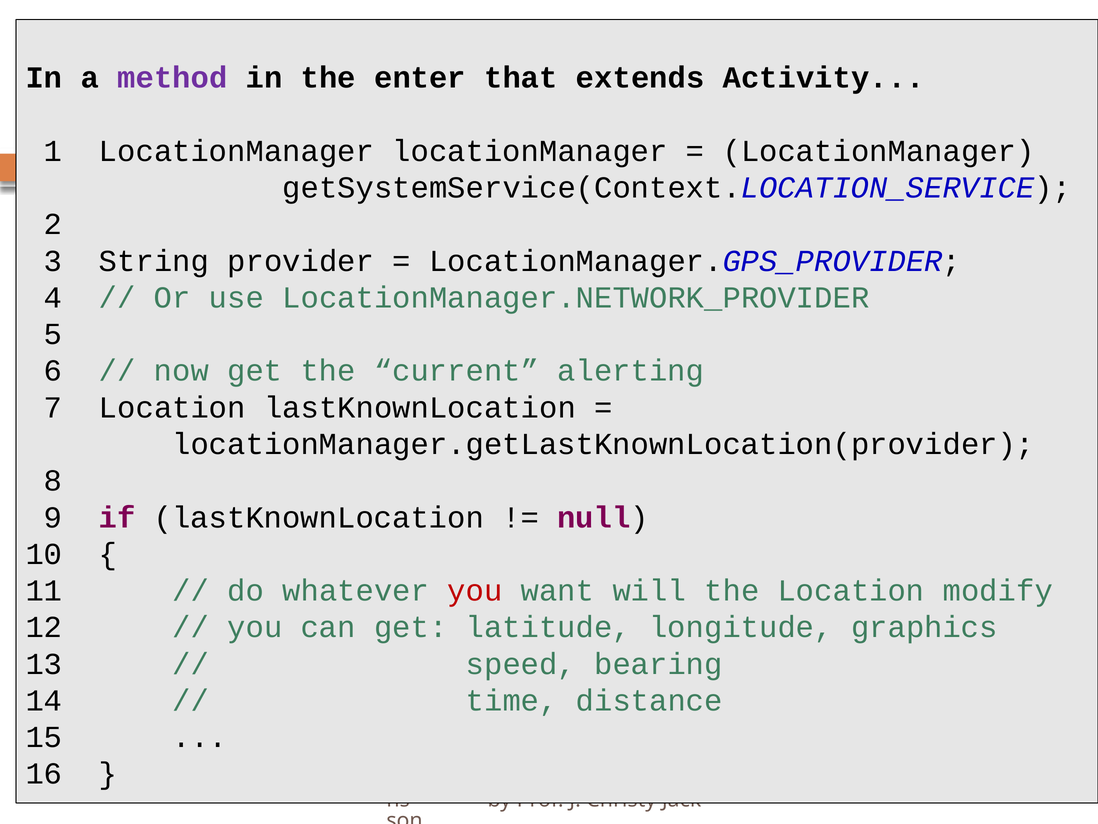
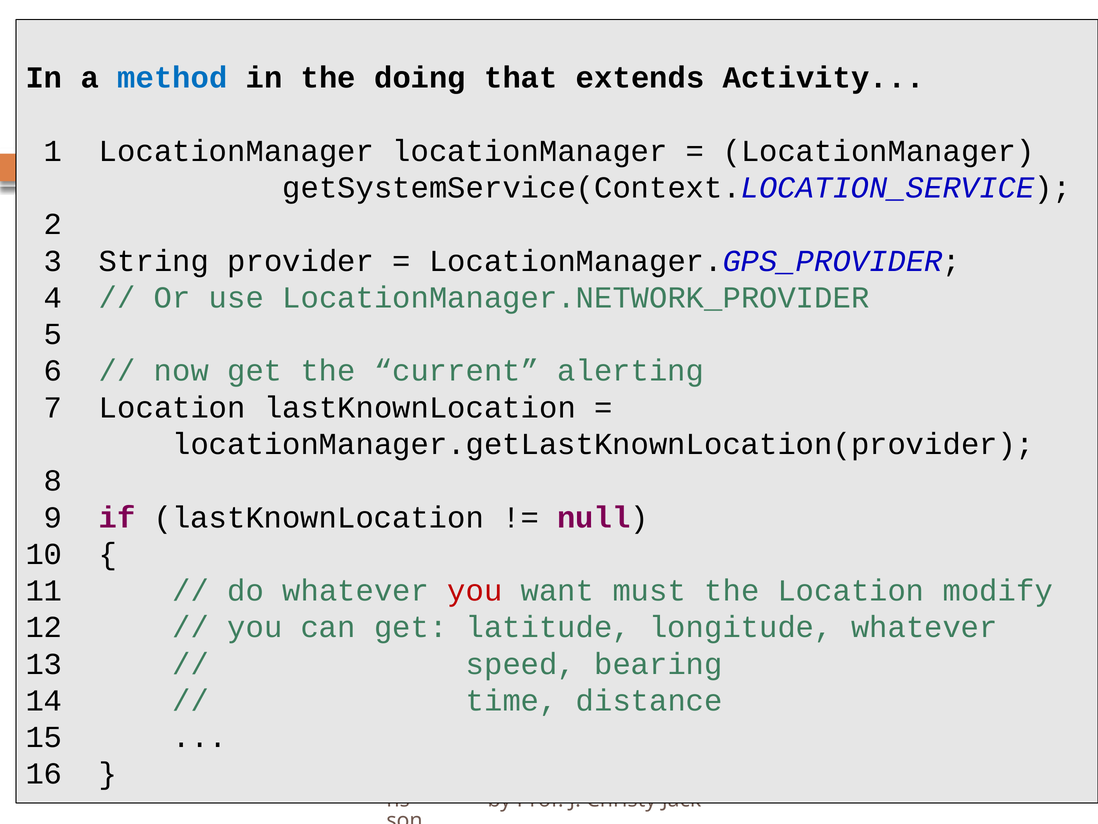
method colour: purple -> blue
enter: enter -> doing
will: will -> must
longitude graphics: graphics -> whatever
